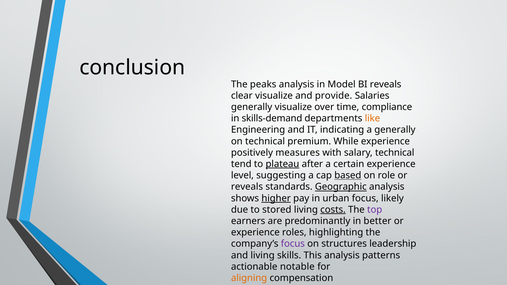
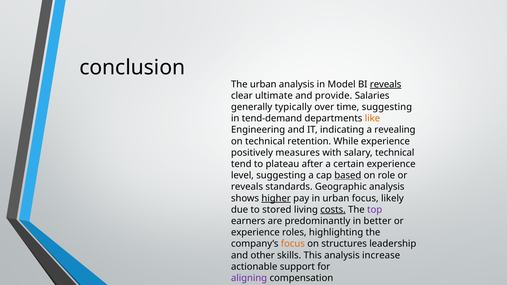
The peaks: peaks -> urban
reveals at (386, 84) underline: none -> present
clear visualize: visualize -> ultimate
generally visualize: visualize -> typically
time compliance: compliance -> suggesting
skills-demand: skills-demand -> tend-demand
a generally: generally -> revealing
premium: premium -> retention
plateau underline: present -> none
Geographic underline: present -> none
focus at (293, 244) colour: purple -> orange
and living: living -> other
patterns: patterns -> increase
notable: notable -> support
aligning colour: orange -> purple
